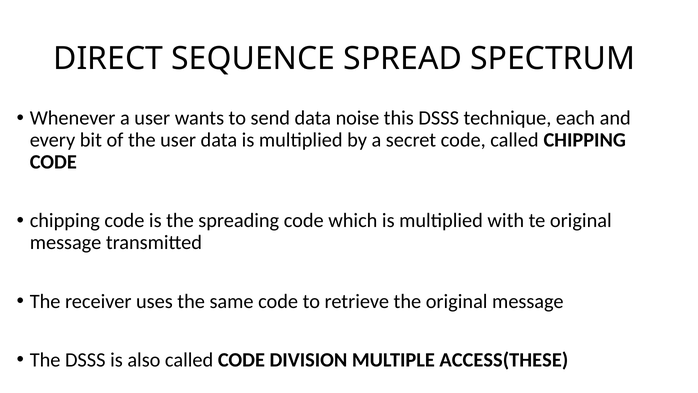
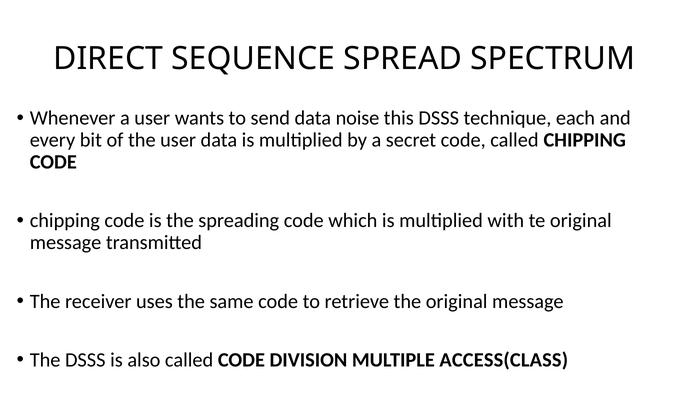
ACCESS(THESE: ACCESS(THESE -> ACCESS(CLASS
